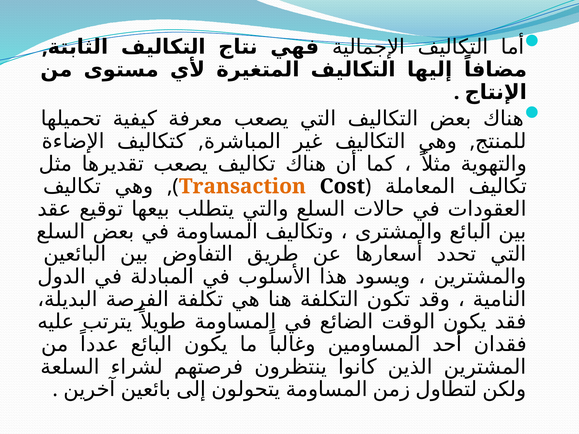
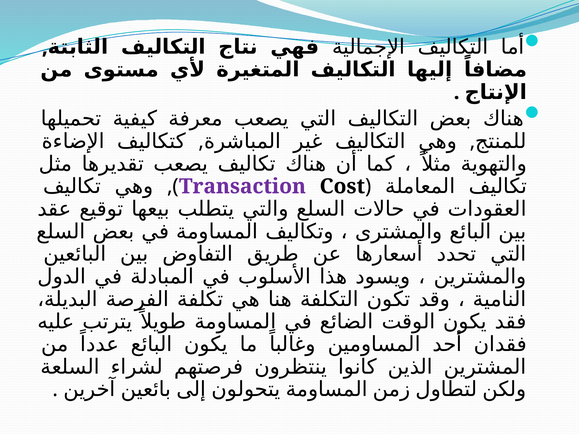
Transaction colour: orange -> purple
